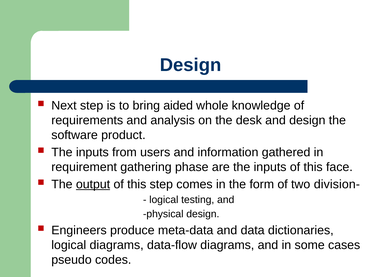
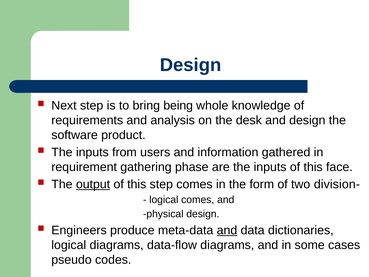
aided: aided -> being
logical testing: testing -> comes
and at (227, 230) underline: none -> present
